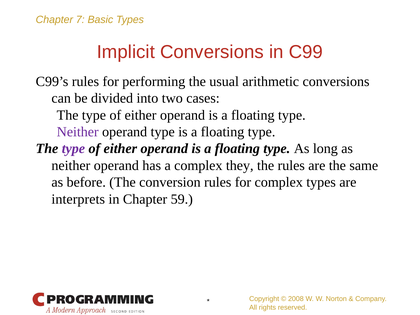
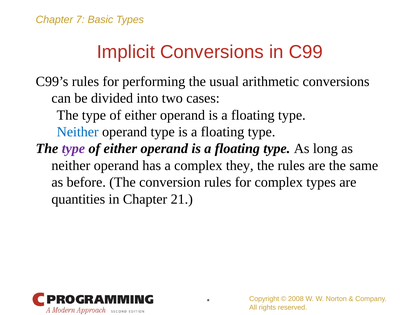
Neither at (78, 132) colour: purple -> blue
interprets: interprets -> quantities
59: 59 -> 21
